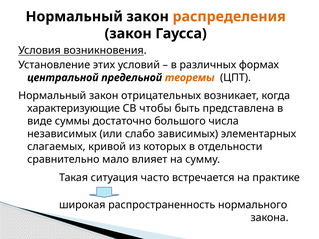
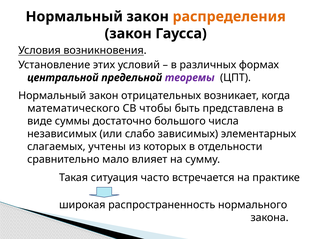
теоремы colour: orange -> purple
характеризующие: характеризующие -> математического
кривой: кривой -> учтены
